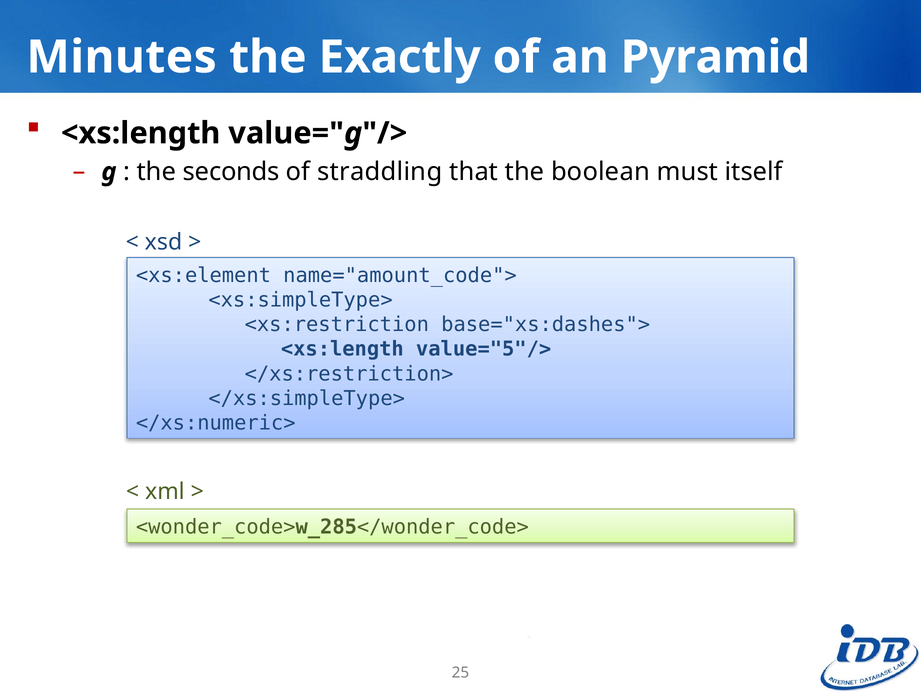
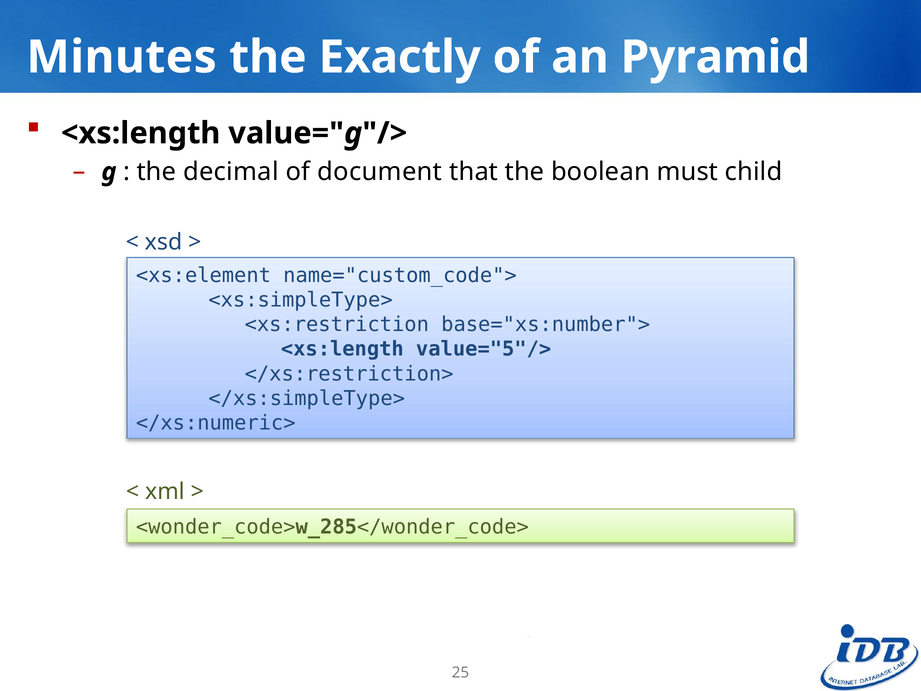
seconds: seconds -> decimal
straddling: straddling -> document
itself: itself -> child
name="amount_code">: name="amount_code"> -> name="custom_code">
base="xs:dashes">: base="xs:dashes"> -> base="xs:number">
